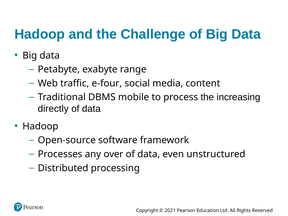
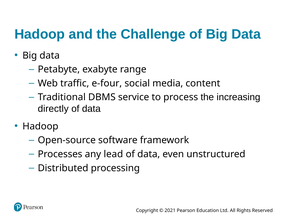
mobile: mobile -> service
over: over -> lead
